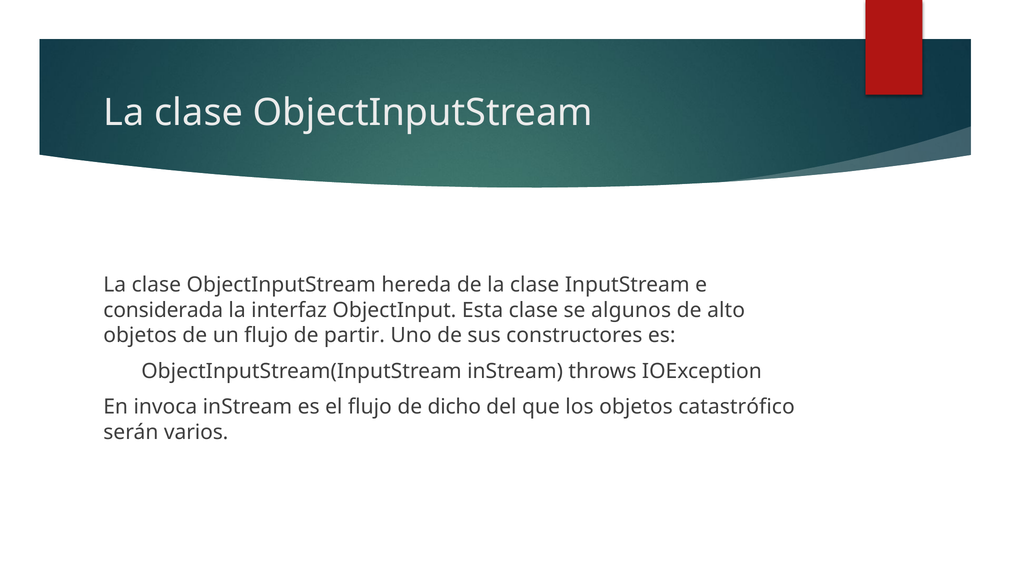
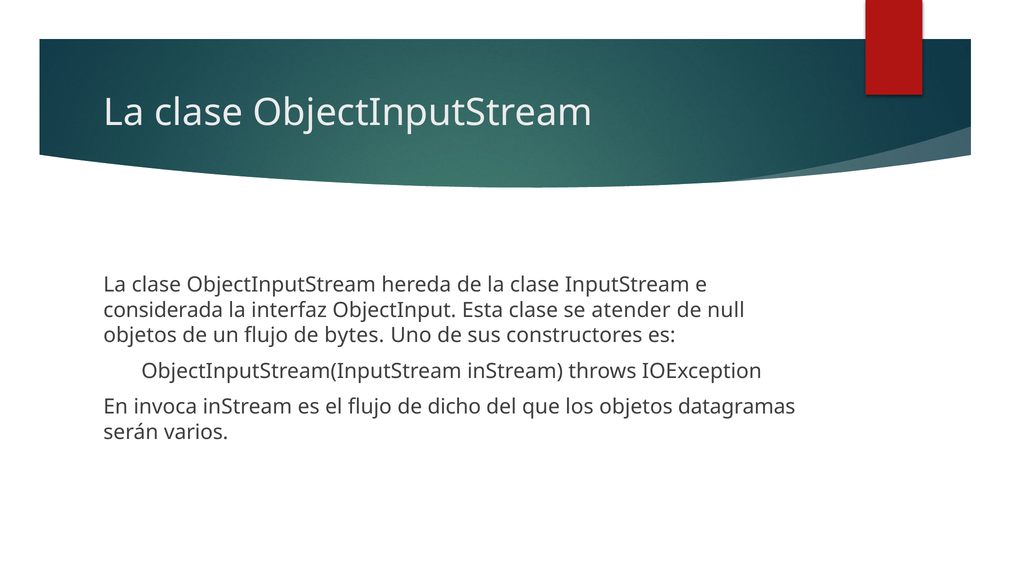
algunos: algunos -> atender
alto: alto -> null
partir: partir -> bytes
catastrófico: catastrófico -> datagramas
